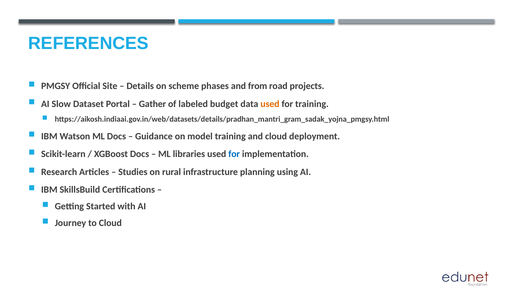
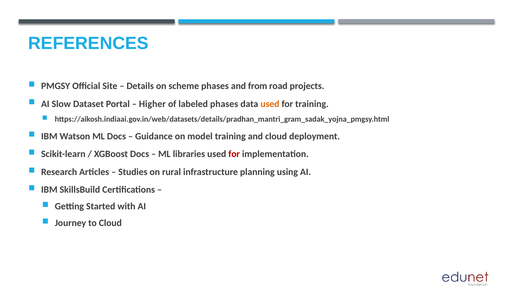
Gather: Gather -> Higher
labeled budget: budget -> phases
for at (234, 154) colour: blue -> red
